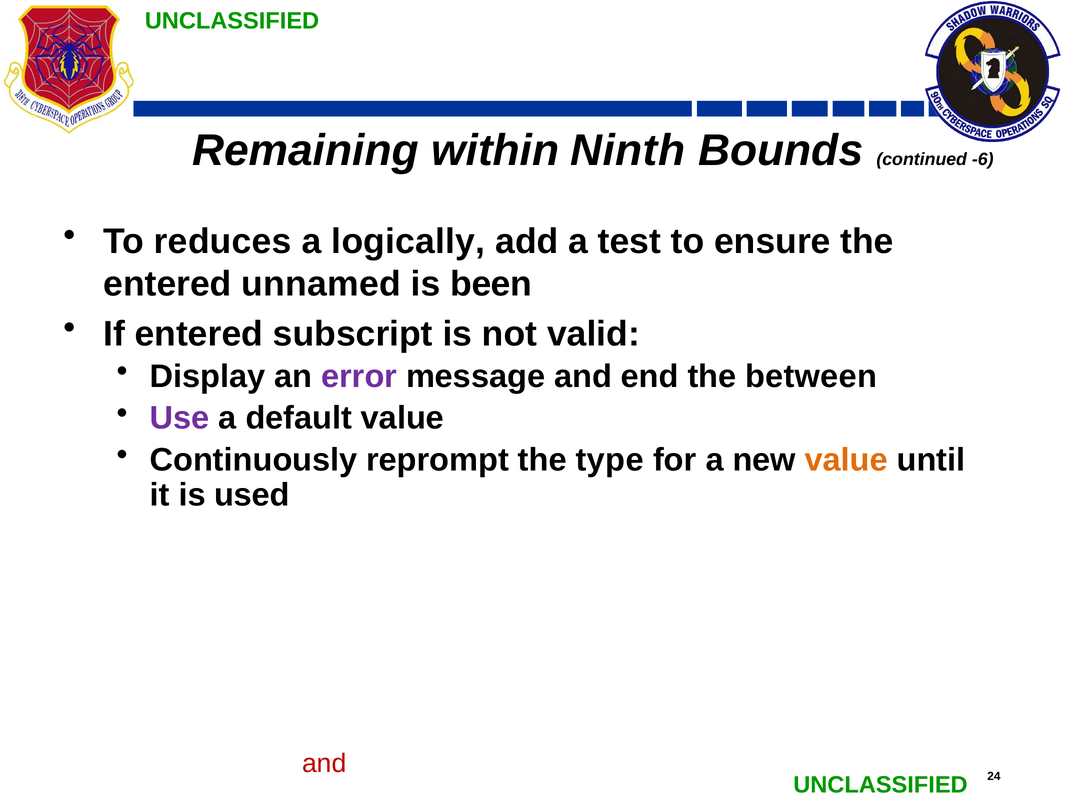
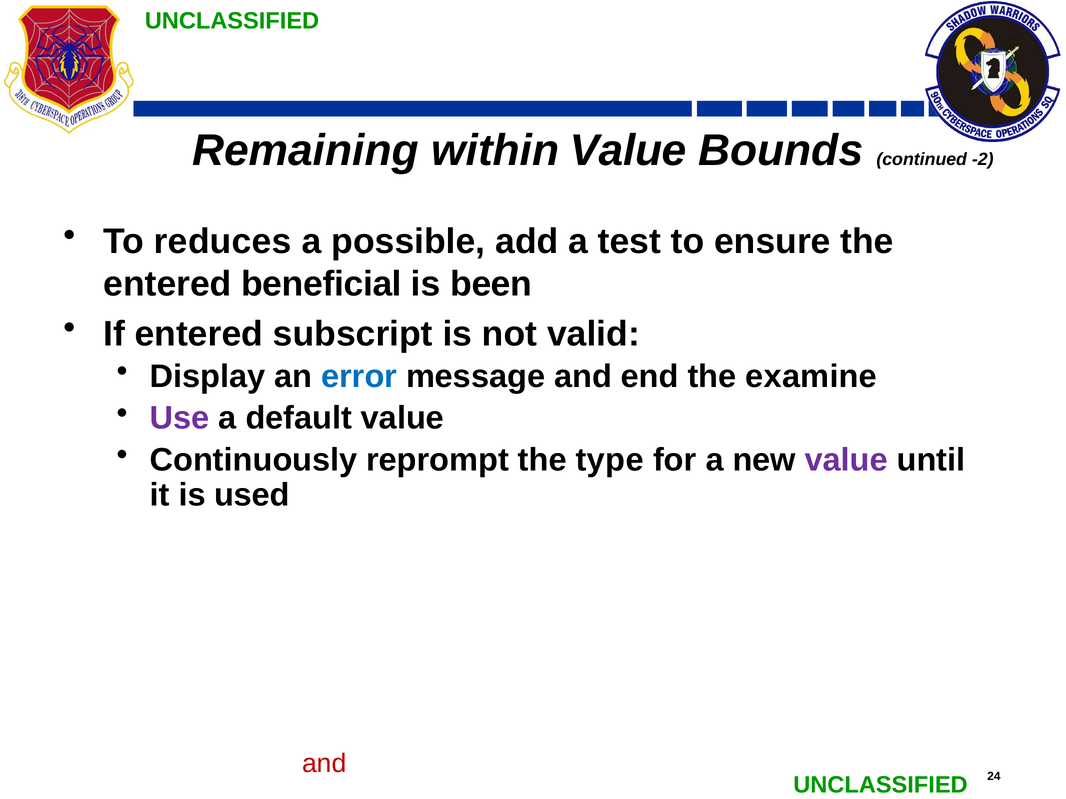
within Ninth: Ninth -> Value
-6: -6 -> -2
logically: logically -> possible
unnamed: unnamed -> beneficial
error colour: purple -> blue
between: between -> examine
value at (846, 460) colour: orange -> purple
